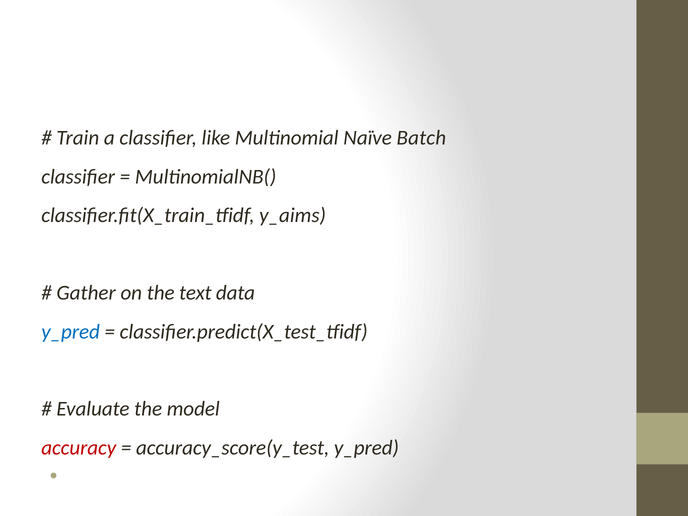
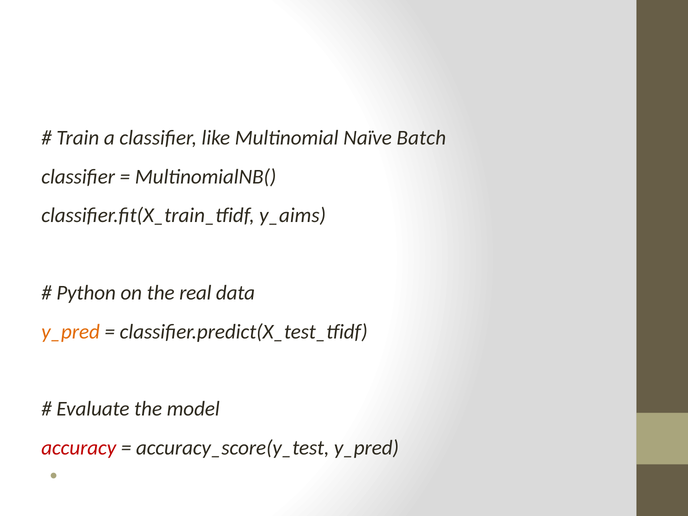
Gather: Gather -> Python
text: text -> real
y_pred at (71, 332) colour: blue -> orange
